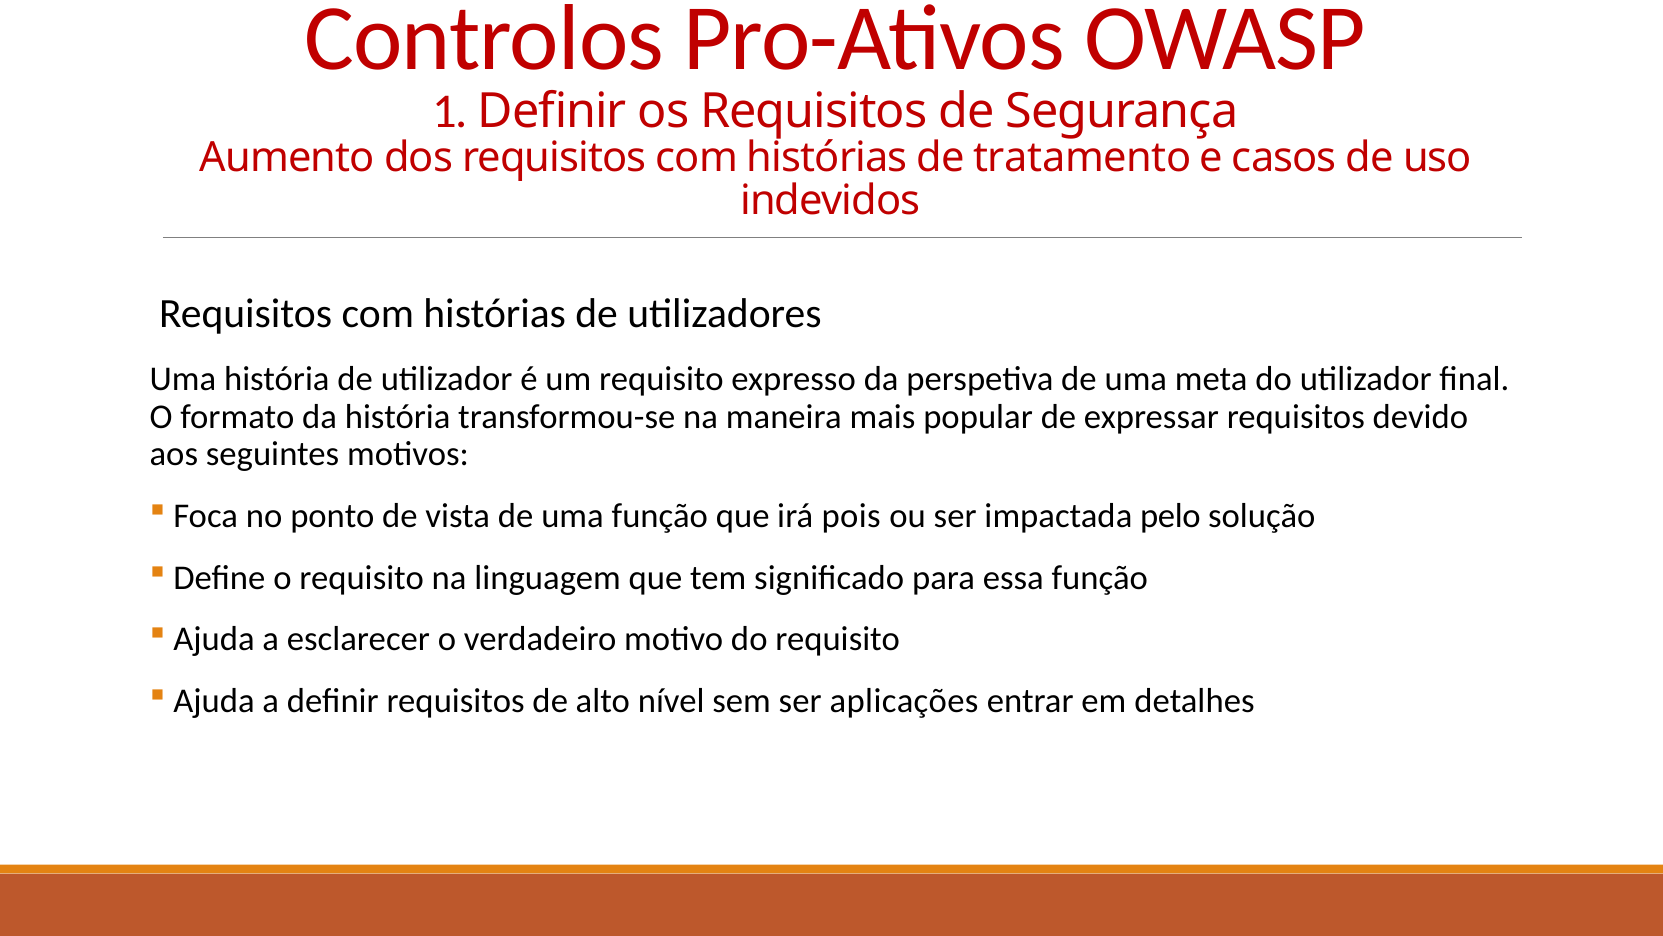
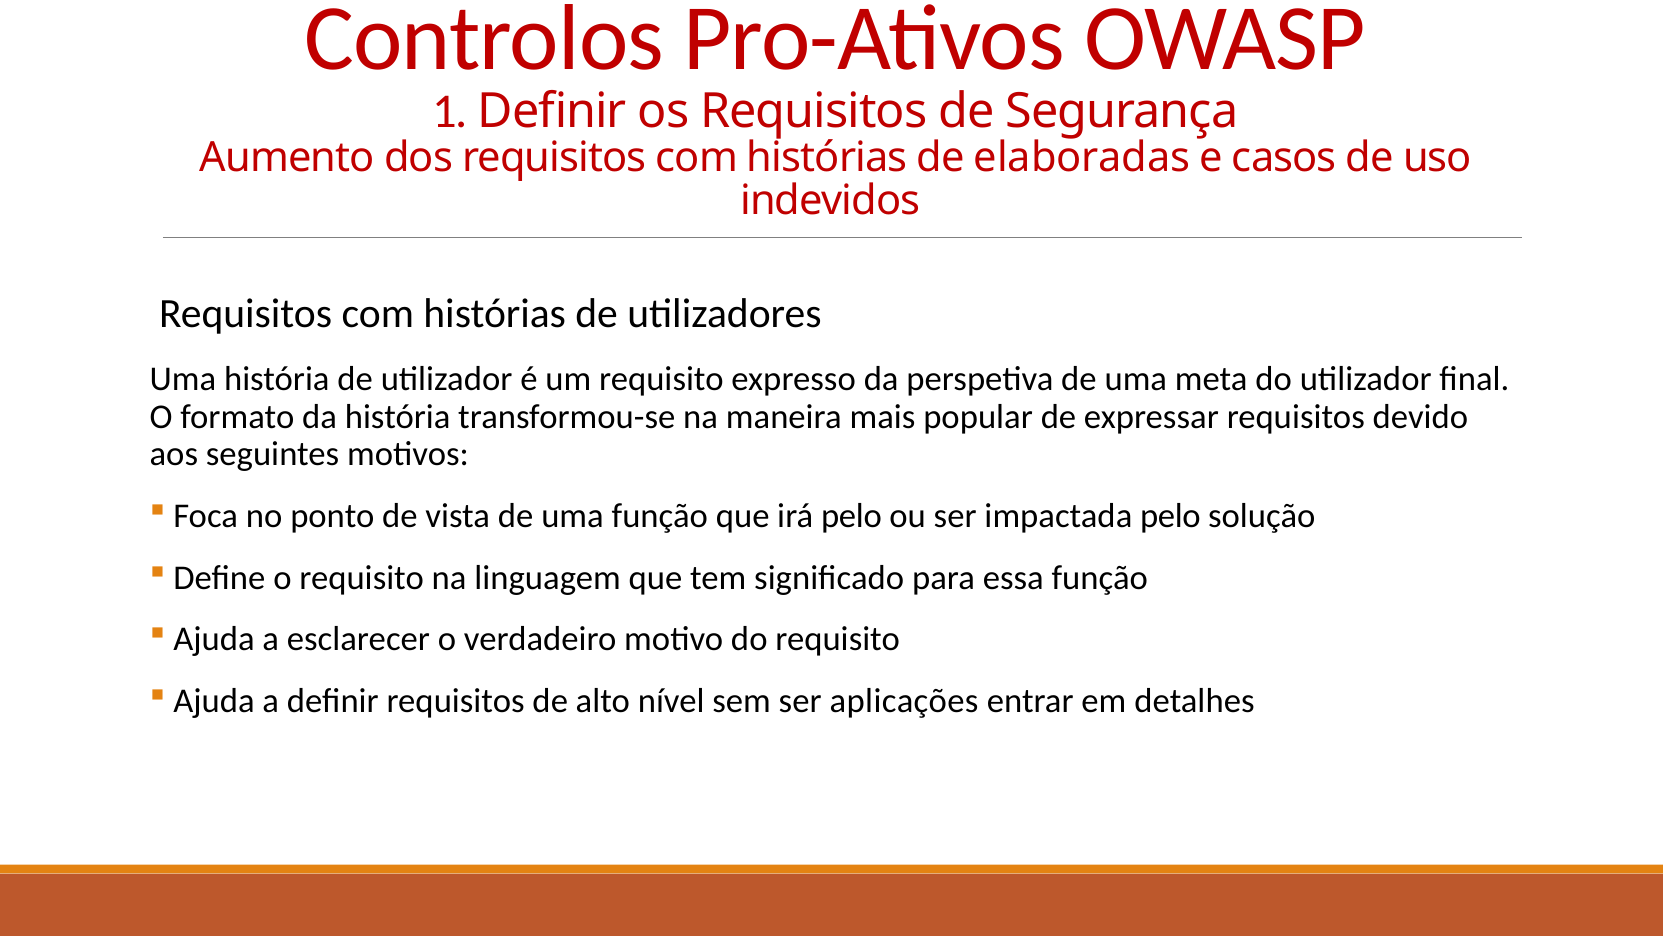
tratamento: tratamento -> elaboradas
irá pois: pois -> pelo
